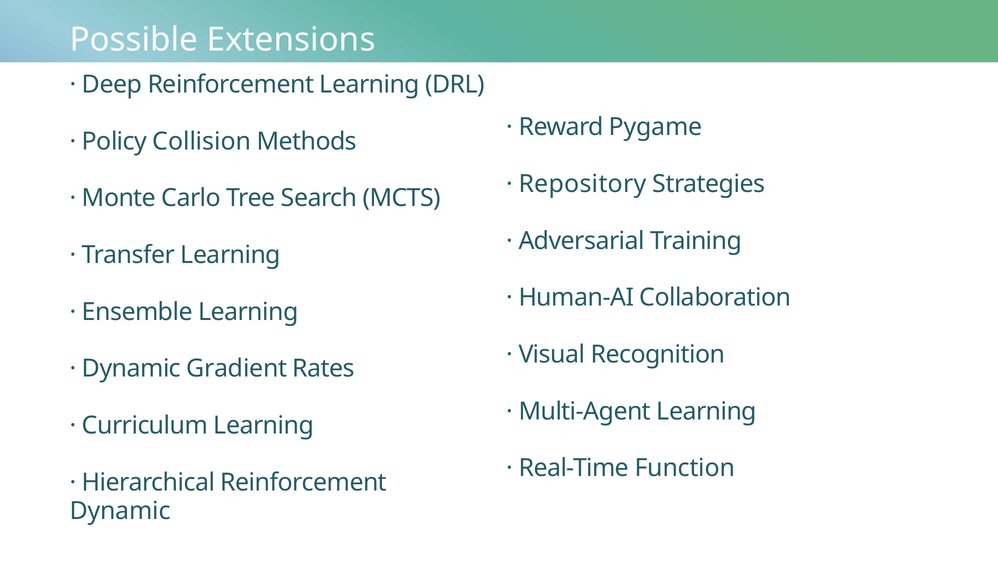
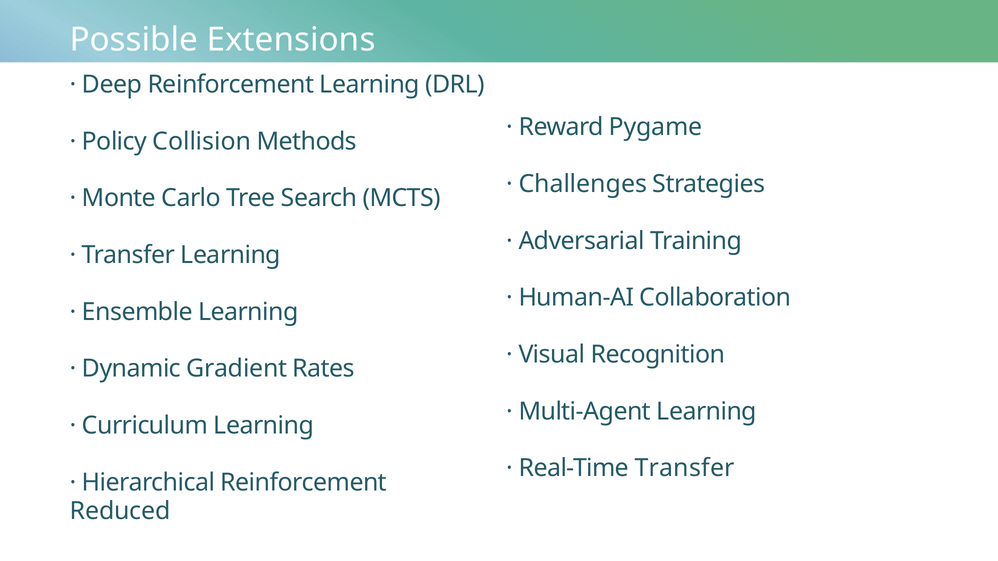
Repository: Repository -> Challenges
Real-Time Function: Function -> Transfer
Dynamic at (120, 511): Dynamic -> Reduced
